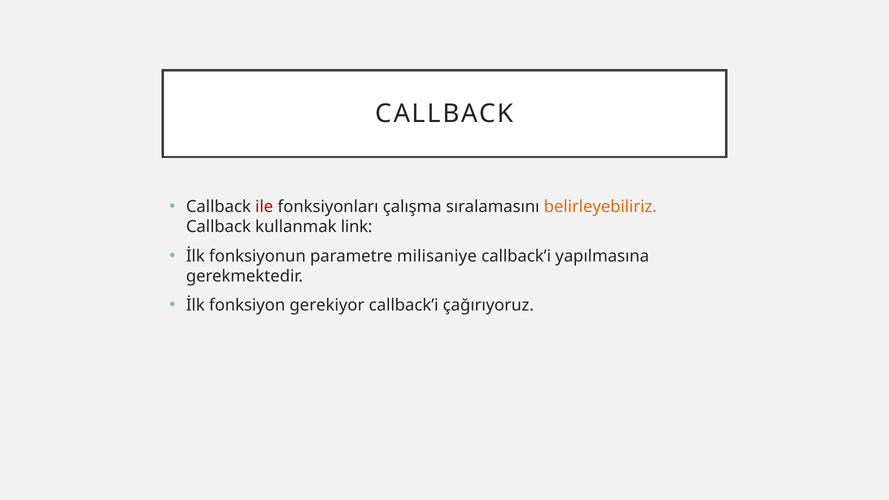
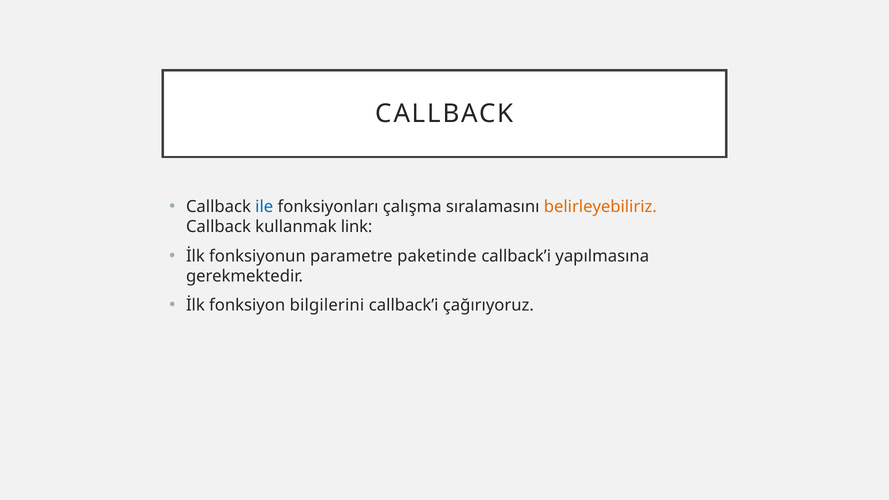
ile colour: red -> blue
milisaniye: milisaniye -> paketinde
gerekiyor: gerekiyor -> bilgilerini
